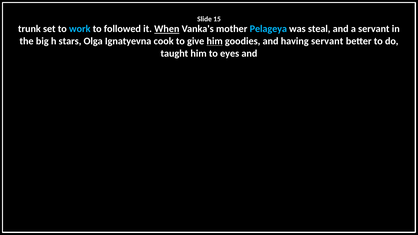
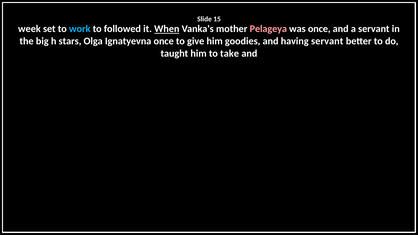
trunk: trunk -> week
Pelageya colour: light blue -> pink
was steal: steal -> once
Ignatyevna cook: cook -> once
him at (215, 41) underline: present -> none
eyes: eyes -> take
